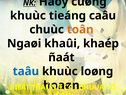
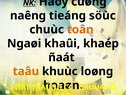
khuùc at (28, 16): khuùc -> naêng
caâu: caâu -> söùc
taâu colour: blue -> orange
